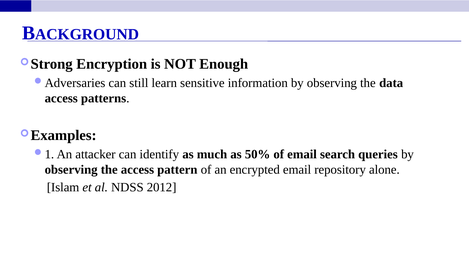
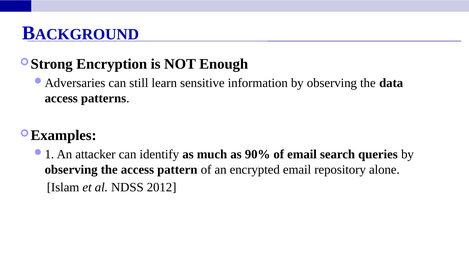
50%: 50% -> 90%
